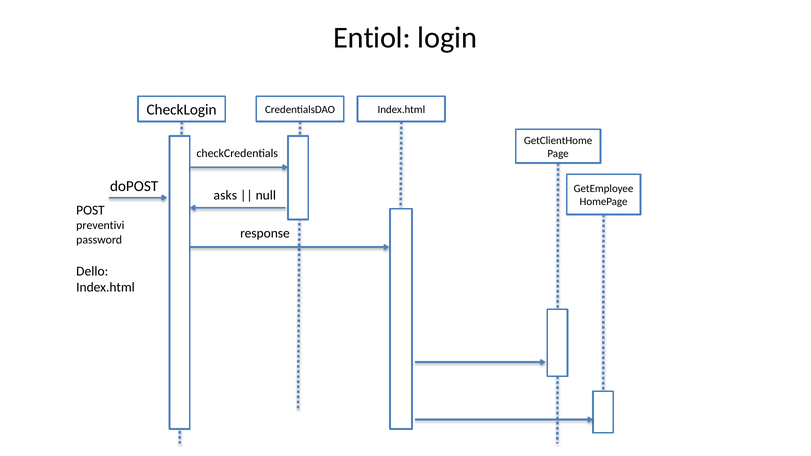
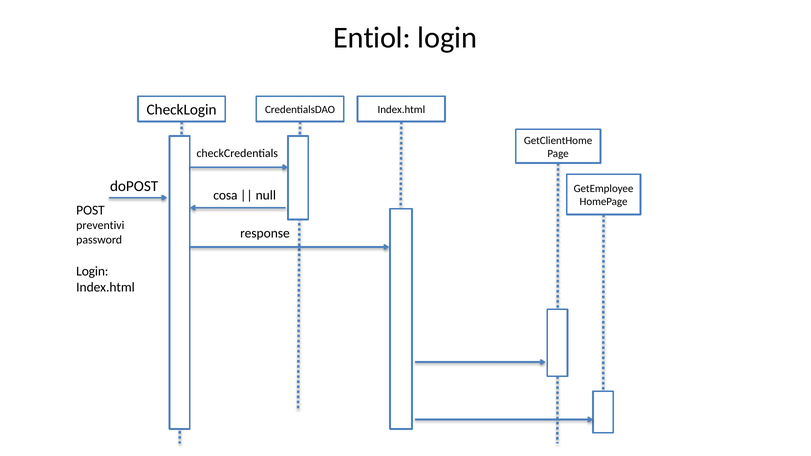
asks: asks -> cosa
Dello at (92, 271): Dello -> Login
